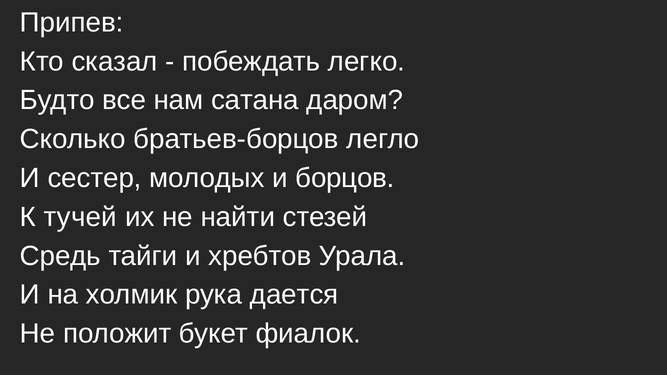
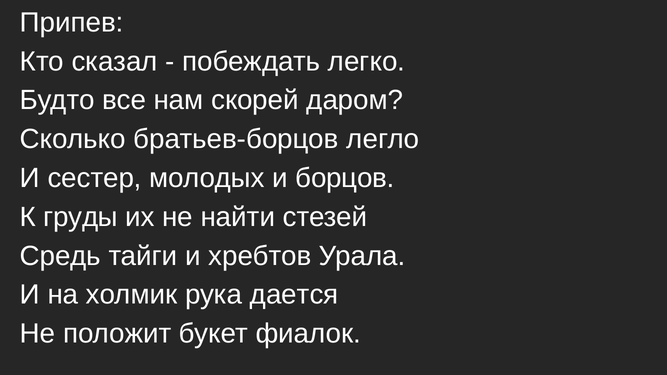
сатана: сатана -> скорей
тучей: тучей -> груды
